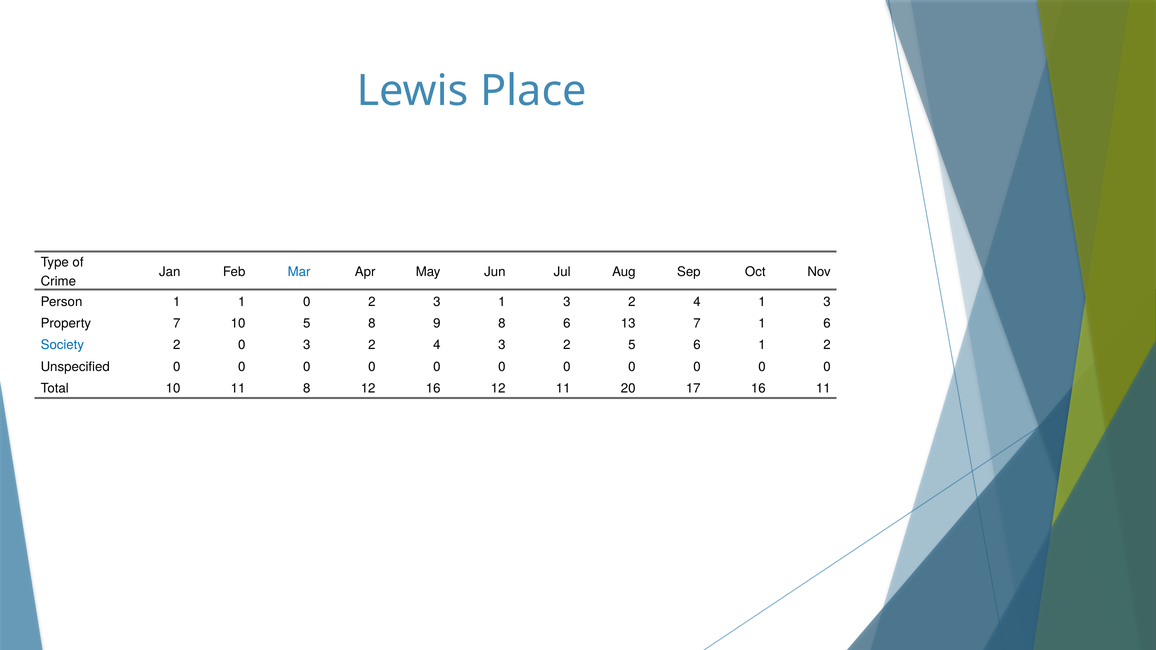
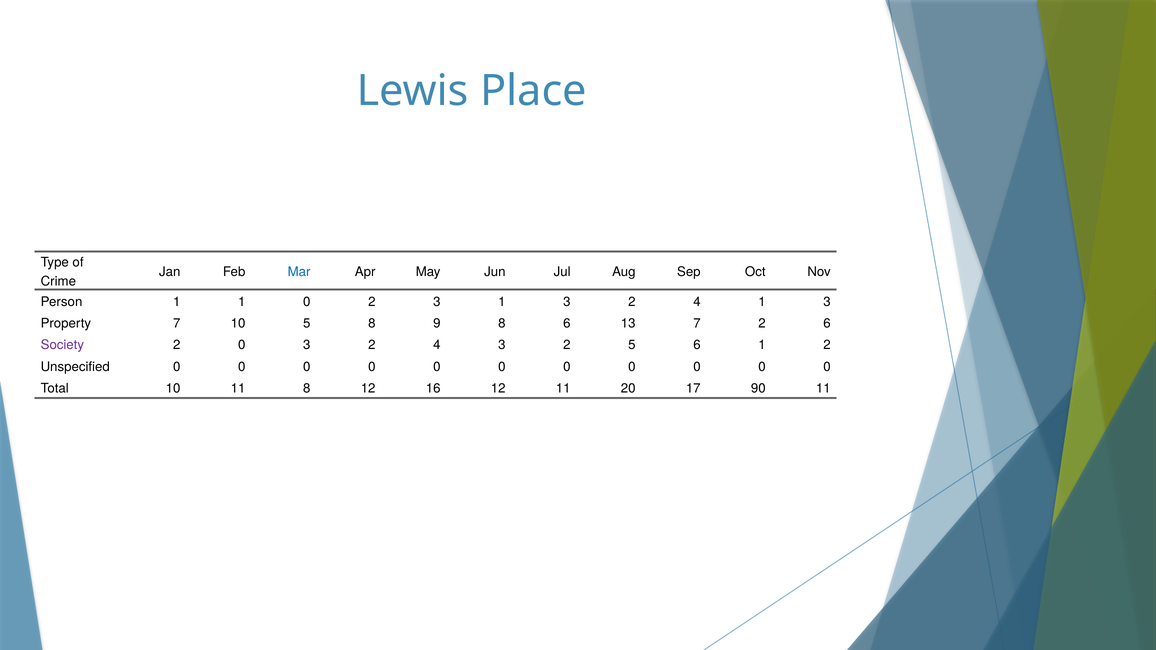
7 1: 1 -> 2
Society colour: blue -> purple
17 16: 16 -> 90
